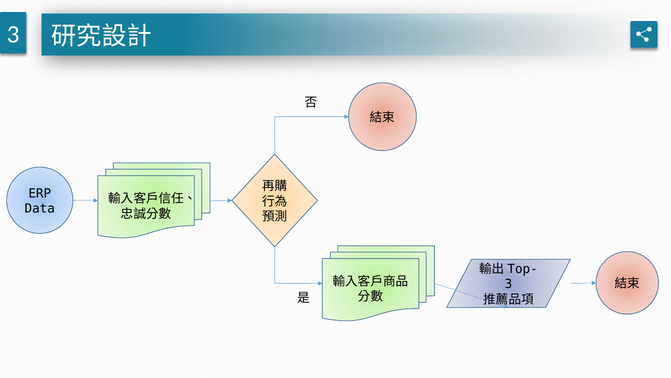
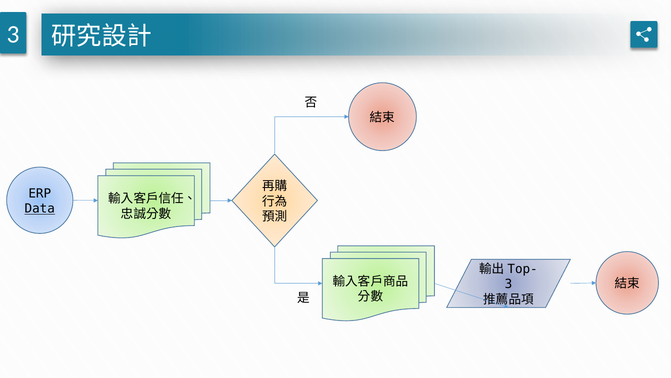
Data underline: none -> present
